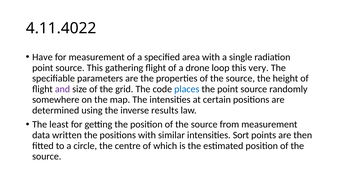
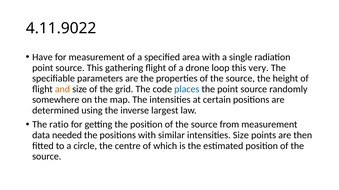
4.11.4022: 4.11.4022 -> 4.11.9022
and colour: purple -> orange
results: results -> largest
least: least -> ratio
written: written -> needed
intensities Sort: Sort -> Size
